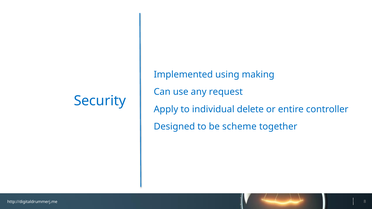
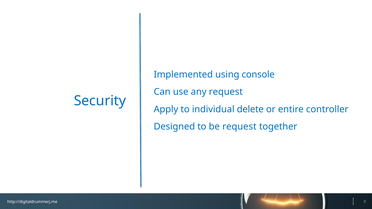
making: making -> console
be scheme: scheme -> request
